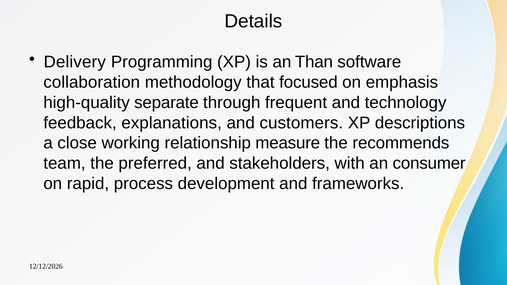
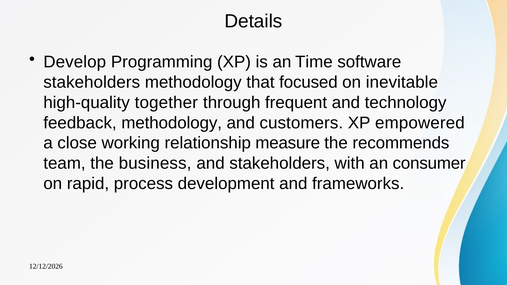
Delivery: Delivery -> Develop
Than: Than -> Time
collaboration at (92, 82): collaboration -> stakeholders
emphasis: emphasis -> inevitable
separate: separate -> together
feedback explanations: explanations -> methodology
descriptions: descriptions -> empowered
preferred: preferred -> business
